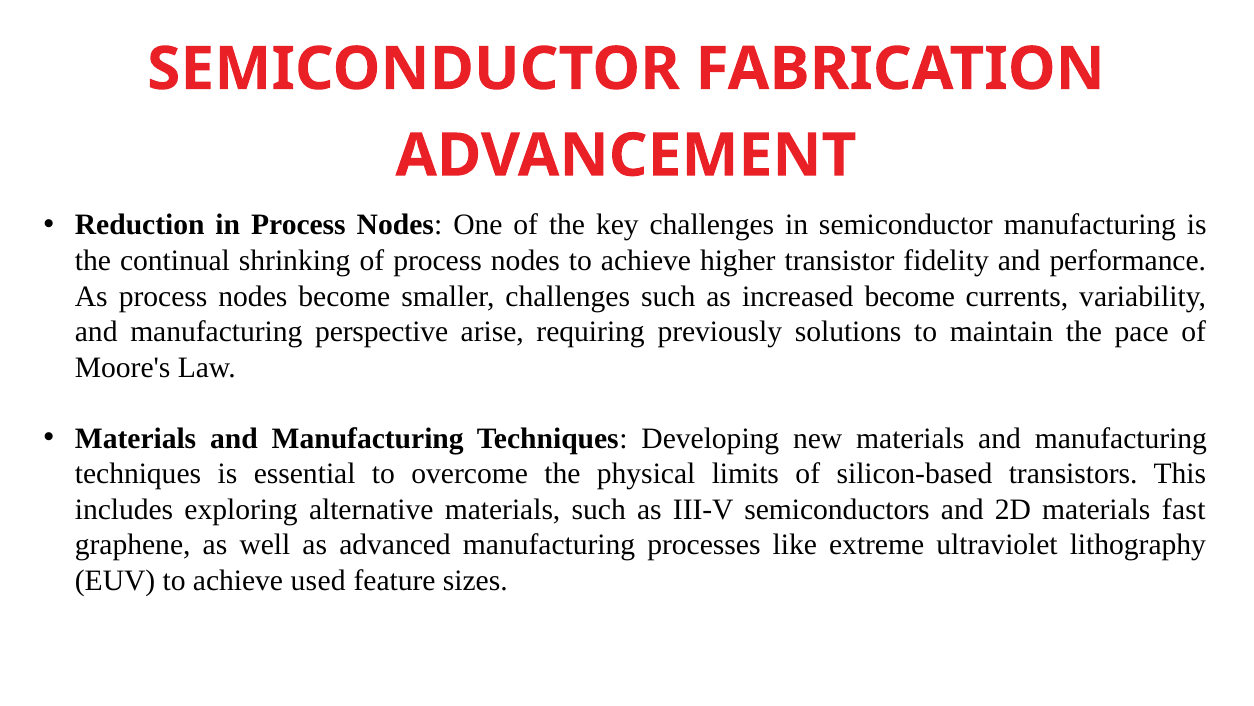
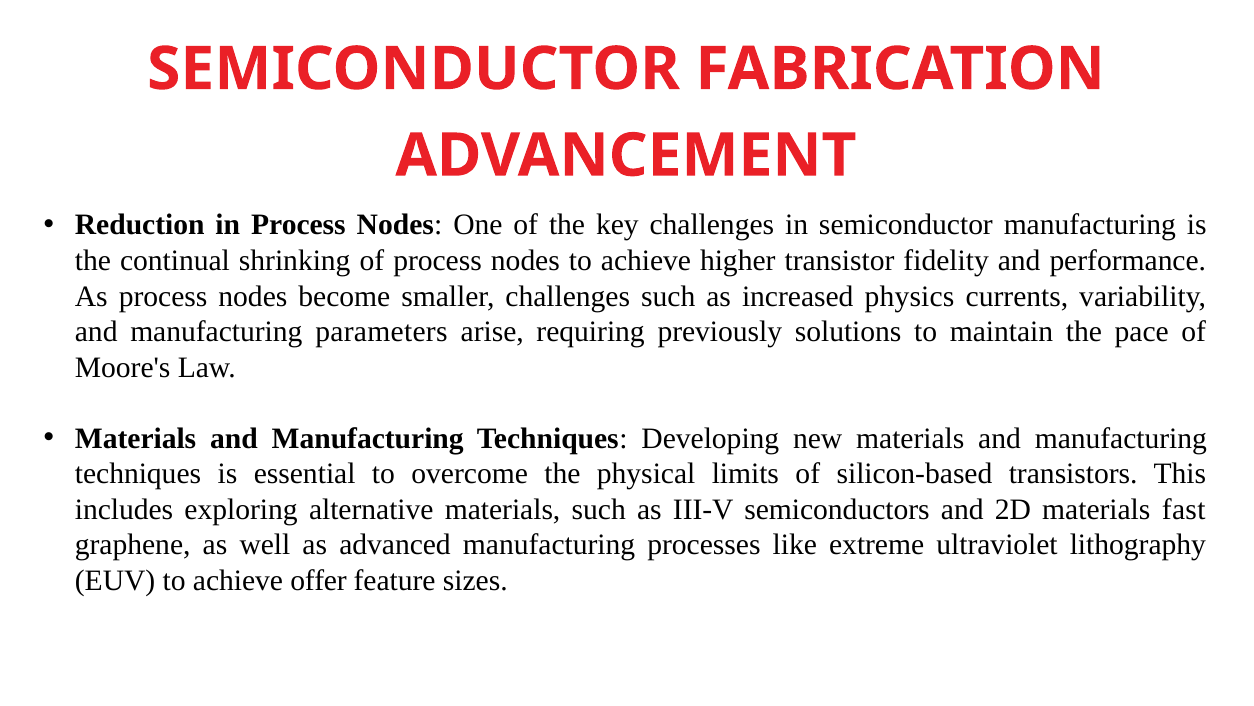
increased become: become -> physics
perspective: perspective -> parameters
used: used -> offer
